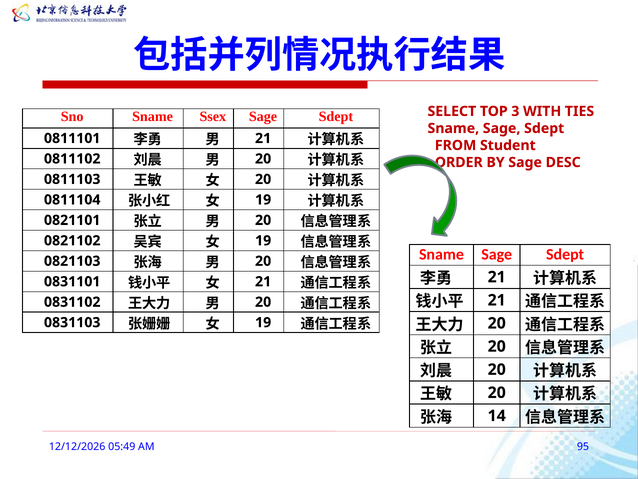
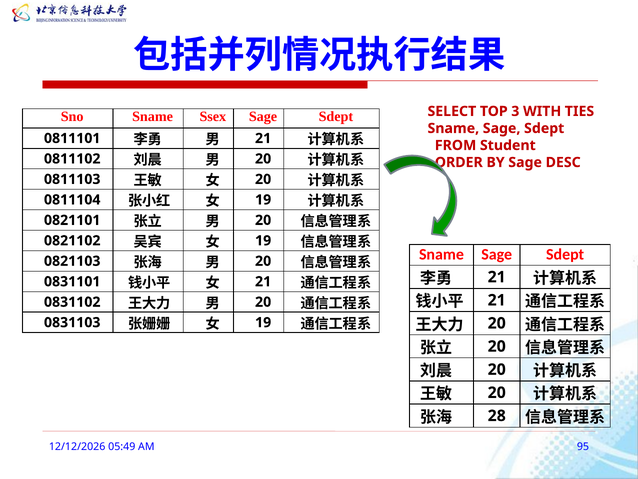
14: 14 -> 28
